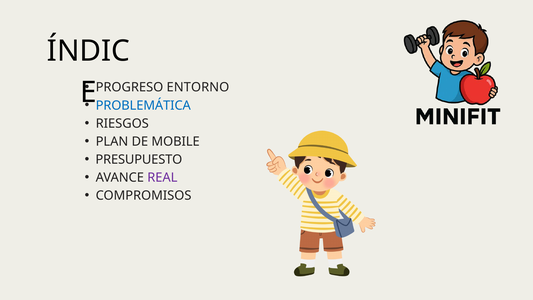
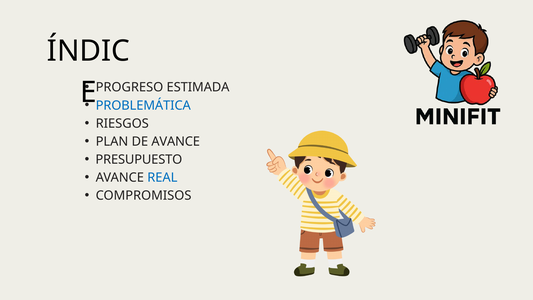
ENTORNO: ENTORNO -> ESTIMADA
DE MOBILE: MOBILE -> AVANCE
REAL colour: purple -> blue
